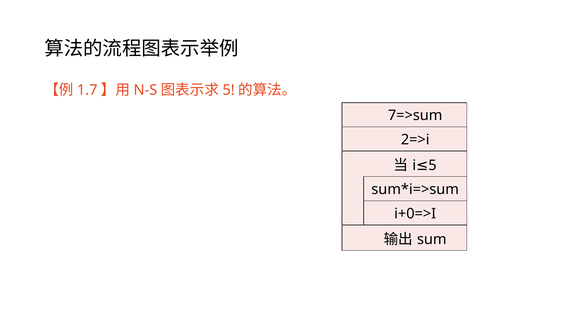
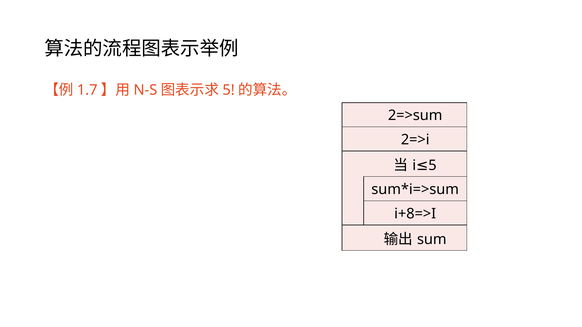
7=>sum: 7=>sum -> 2=>sum
i+0=>I: i+0=>I -> i+8=>I
